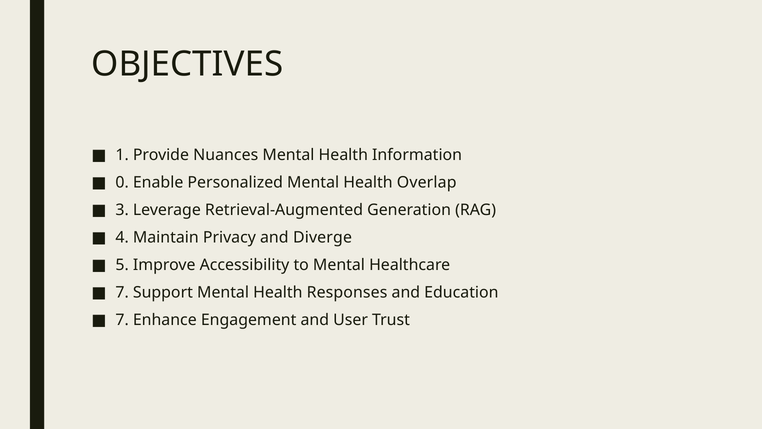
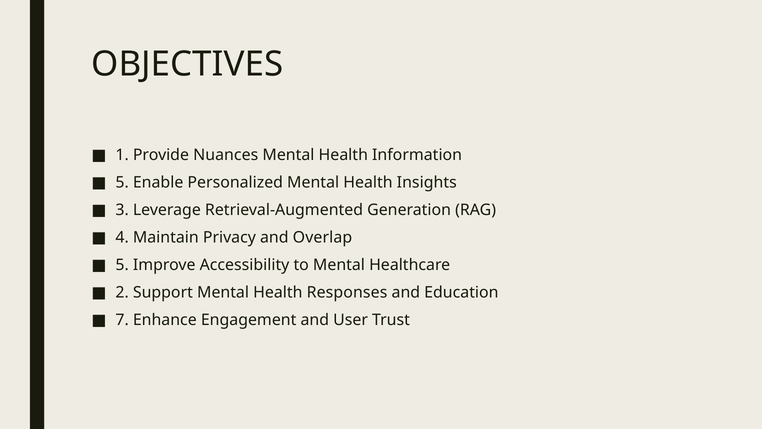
0 at (122, 182): 0 -> 5
Overlap: Overlap -> Insights
Diverge: Diverge -> Overlap
7 at (122, 292): 7 -> 2
